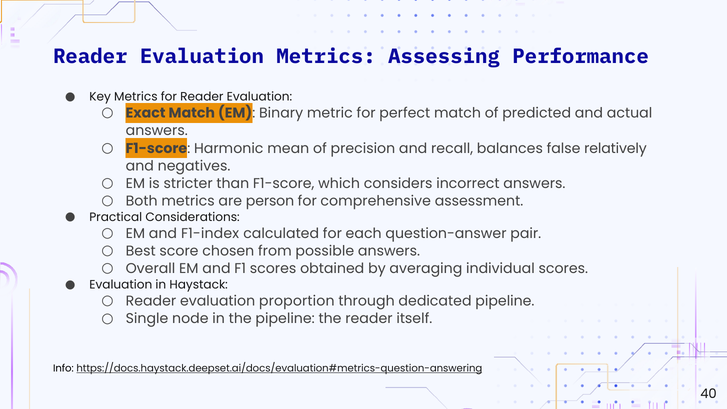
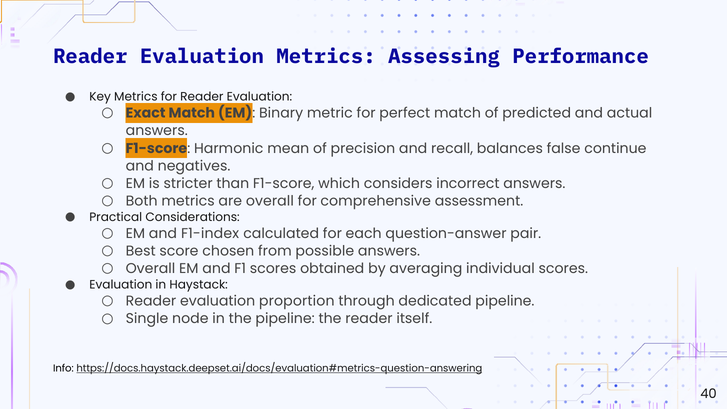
relatively: relatively -> continue
are person: person -> overall
